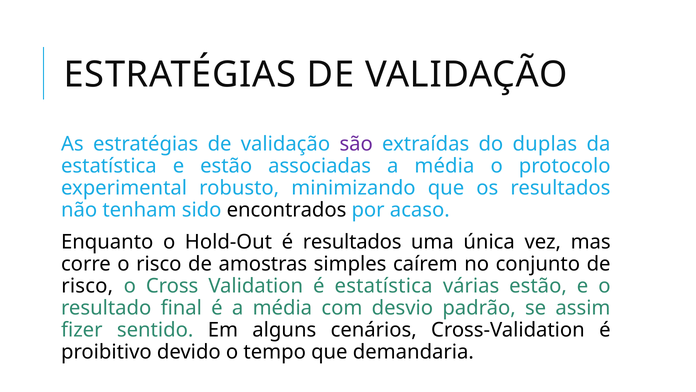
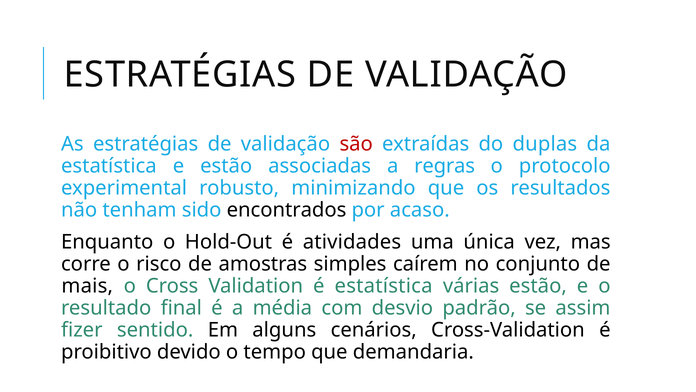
são colour: purple -> red
associadas a média: média -> regras
é resultados: resultados -> atividades
risco at (87, 286): risco -> mais
